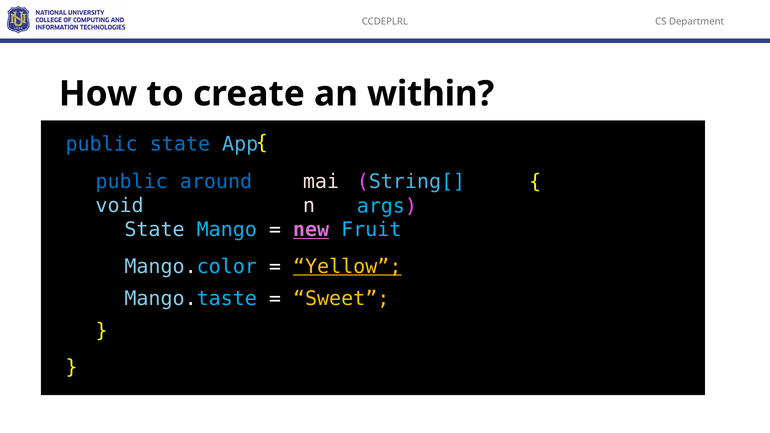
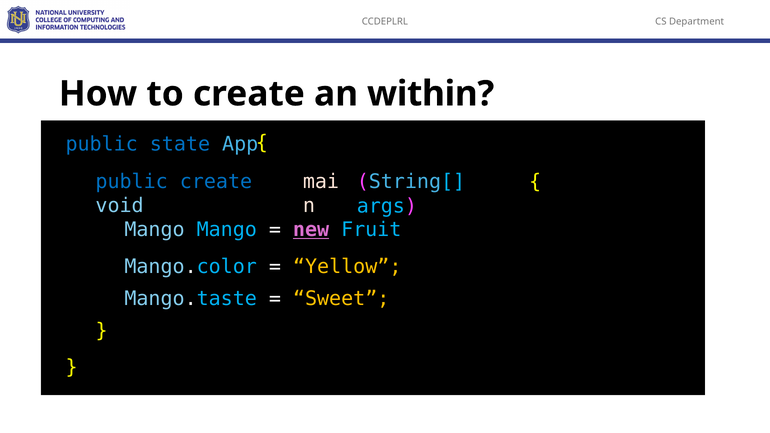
public around: around -> create
State at (155, 230): State -> Mango
Yellow underline: present -> none
